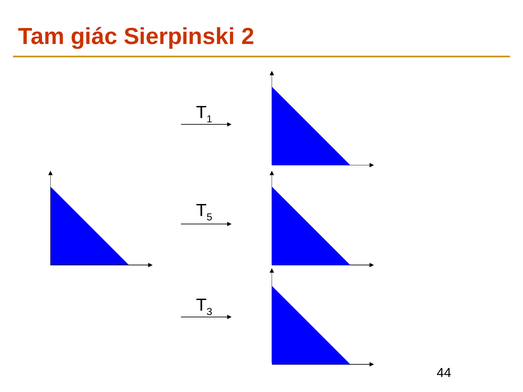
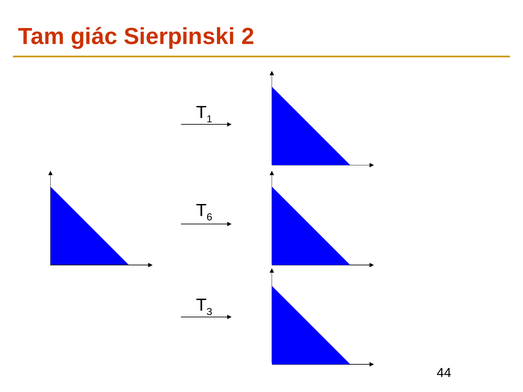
5: 5 -> 6
